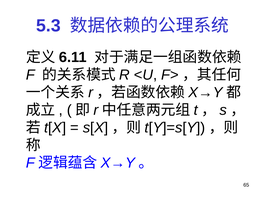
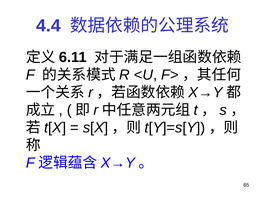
5.3: 5.3 -> 4.4
